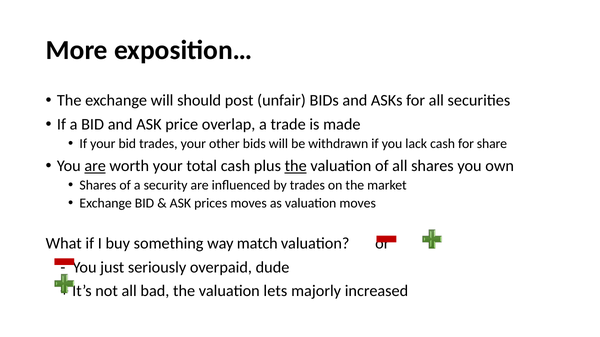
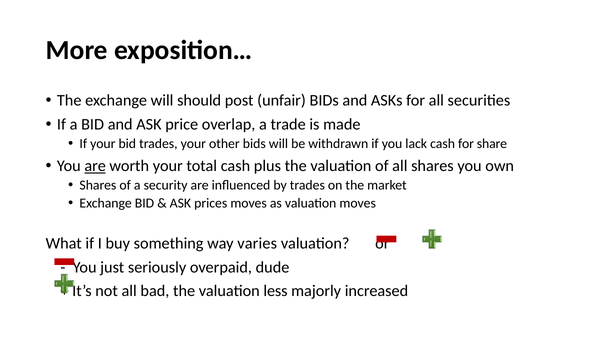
the at (296, 166) underline: present -> none
match: match -> varies
lets: lets -> less
